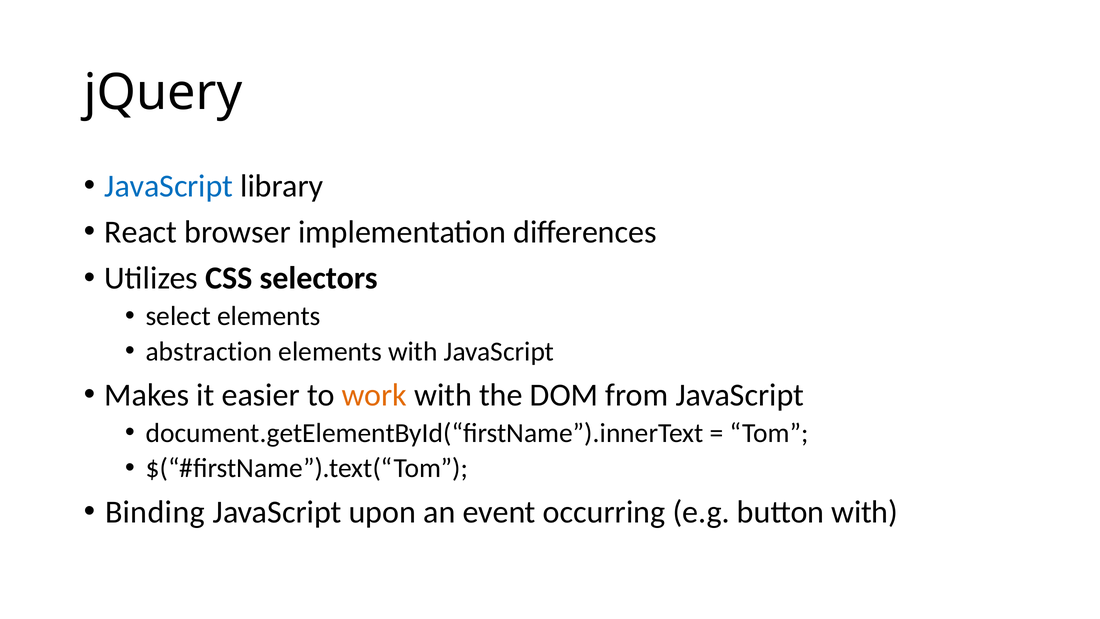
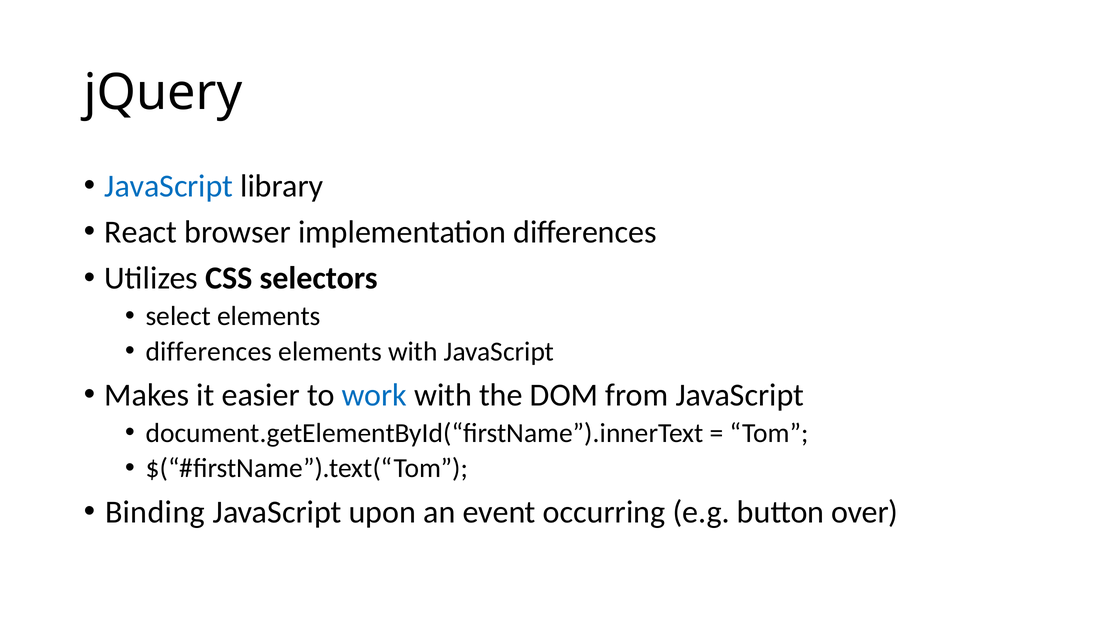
abstraction at (209, 351): abstraction -> differences
work colour: orange -> blue
button with: with -> over
